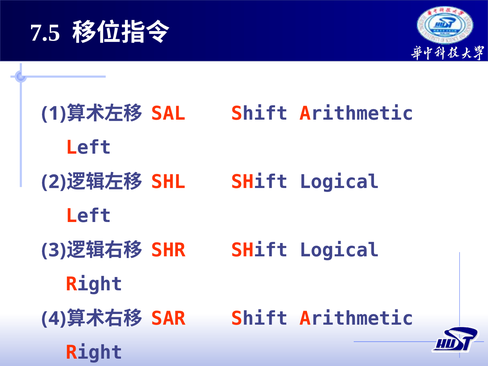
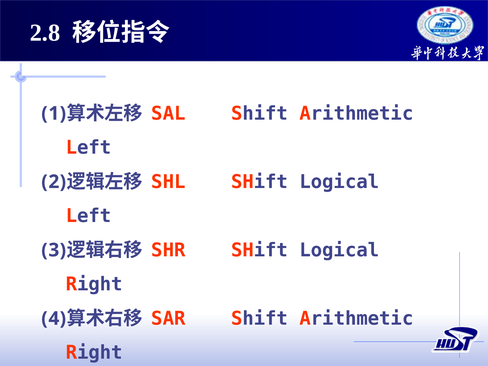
7.5: 7.5 -> 2.8
